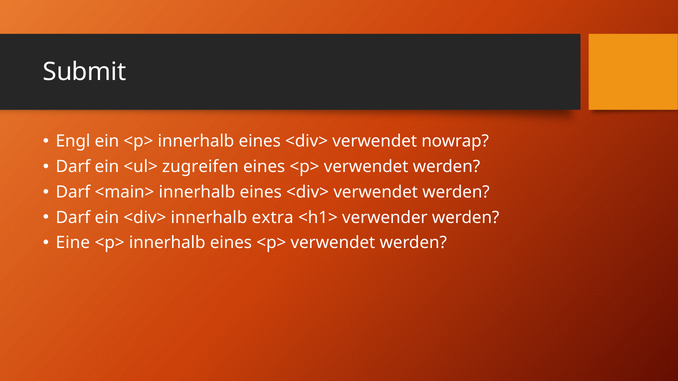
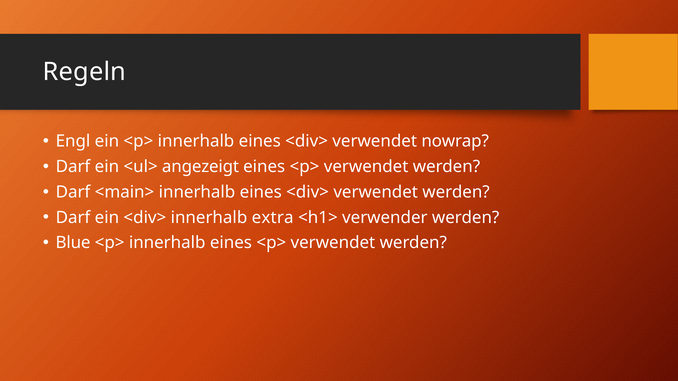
Submit: Submit -> Regeln
zugreifen: zugreifen -> angezeigt
Eine: Eine -> Blue
